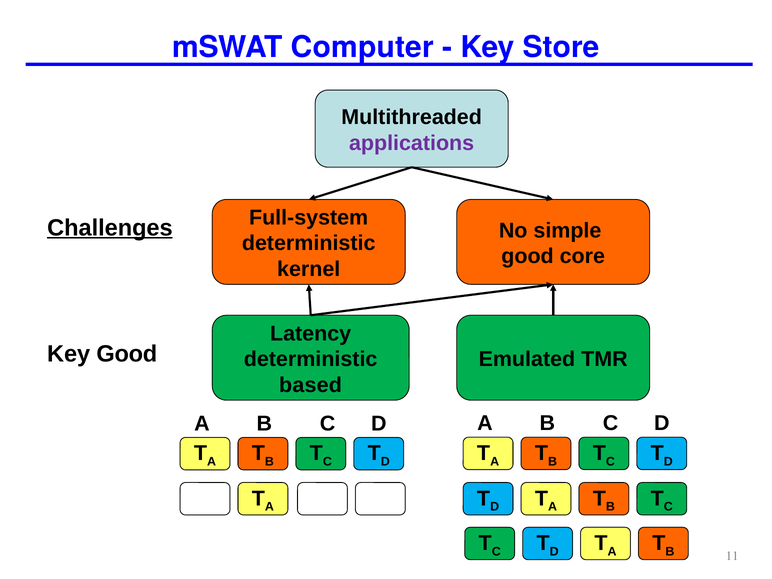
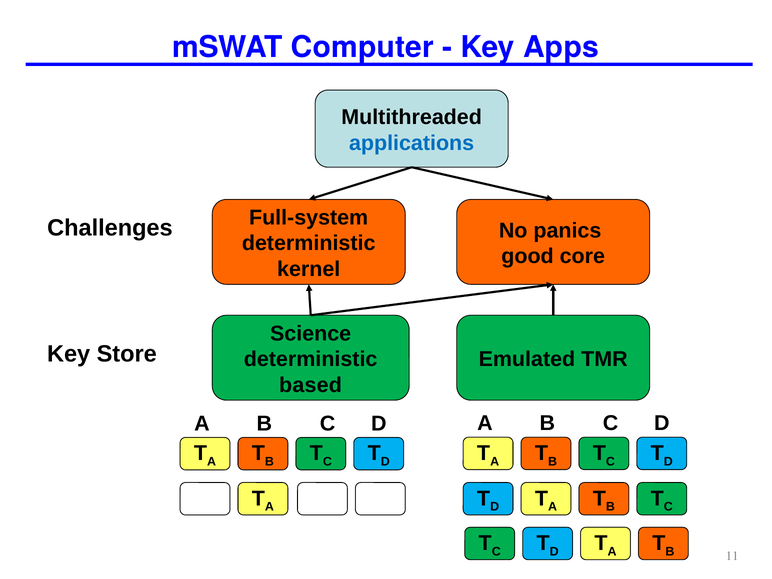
Store: Store -> Apps
applications colour: purple -> blue
Challenges underline: present -> none
simple: simple -> panics
Latency: Latency -> Science
Key Good: Good -> Store
